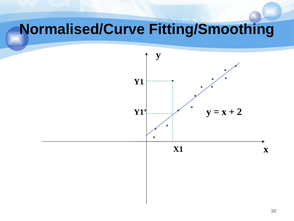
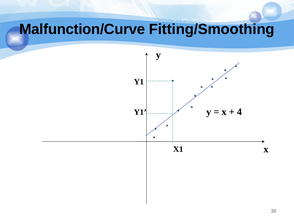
Normalised/Curve: Normalised/Curve -> Malfunction/Curve
2: 2 -> 4
